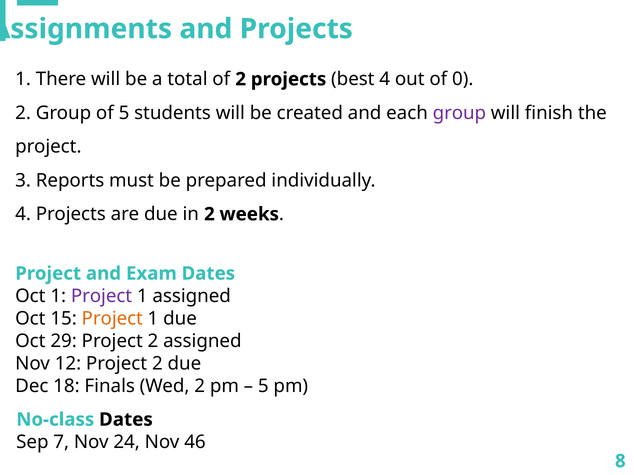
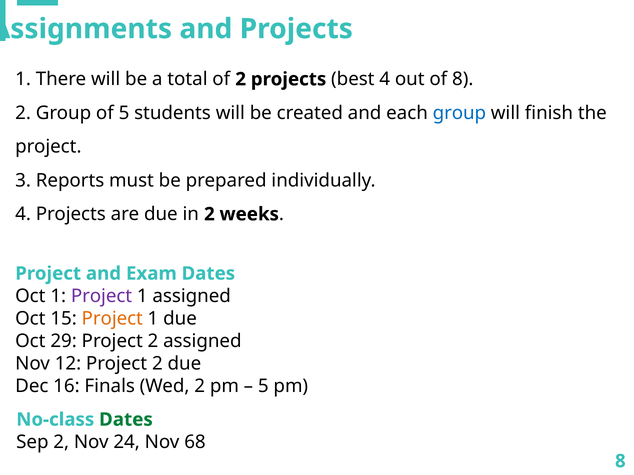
of 0: 0 -> 8
group at (459, 113) colour: purple -> blue
18: 18 -> 16
Dates at (126, 420) colour: black -> green
Sep 7: 7 -> 2
46: 46 -> 68
